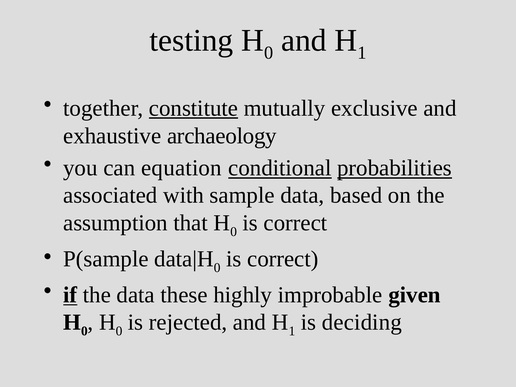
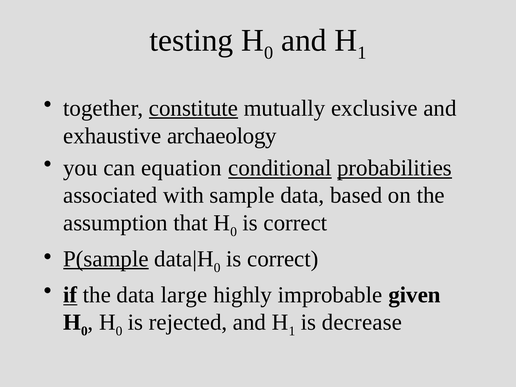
P(sample underline: none -> present
these: these -> large
deciding: deciding -> decrease
